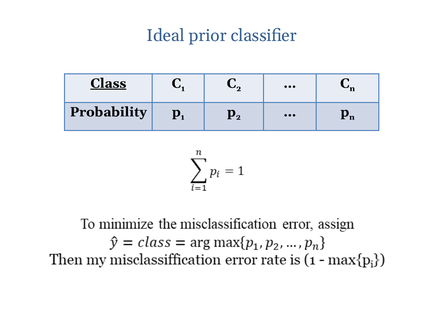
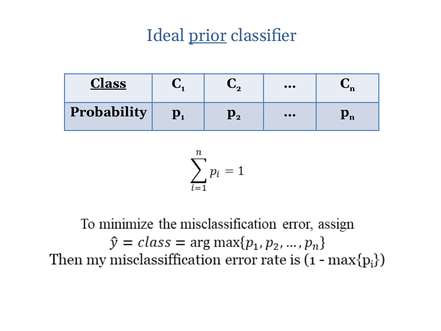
prior underline: none -> present
